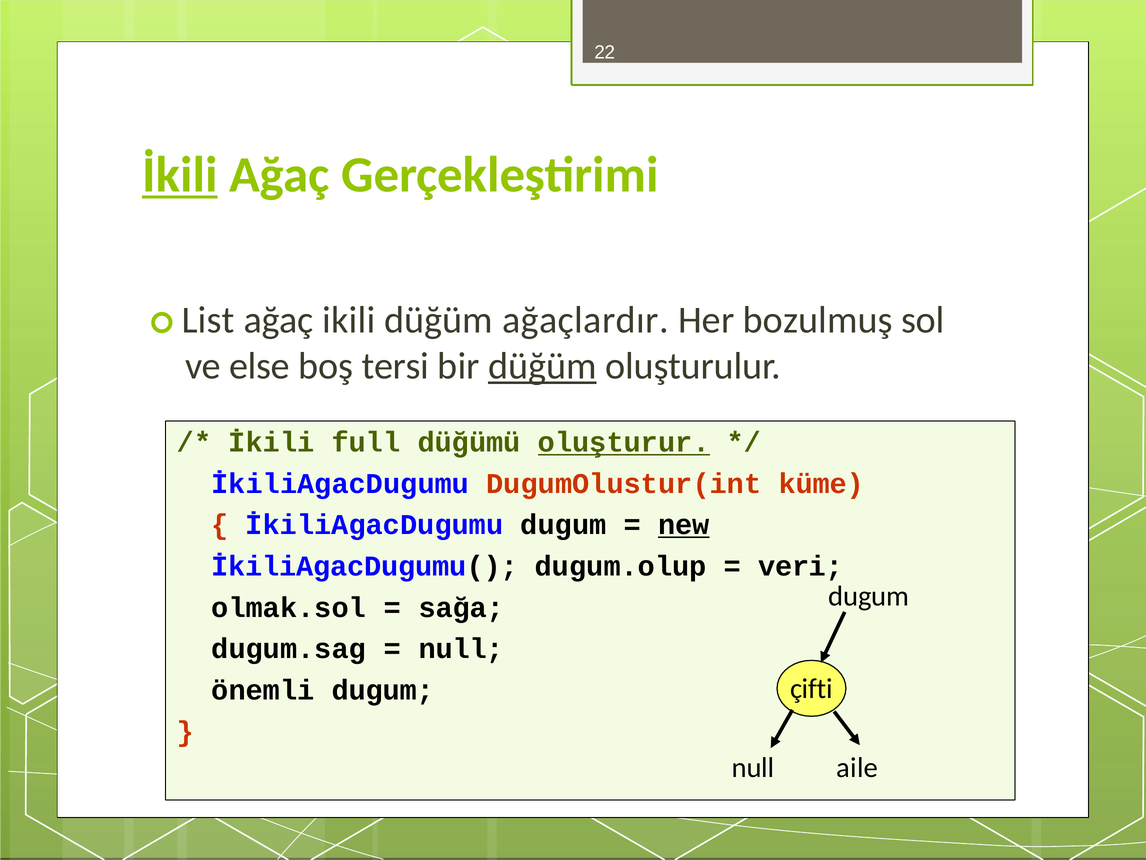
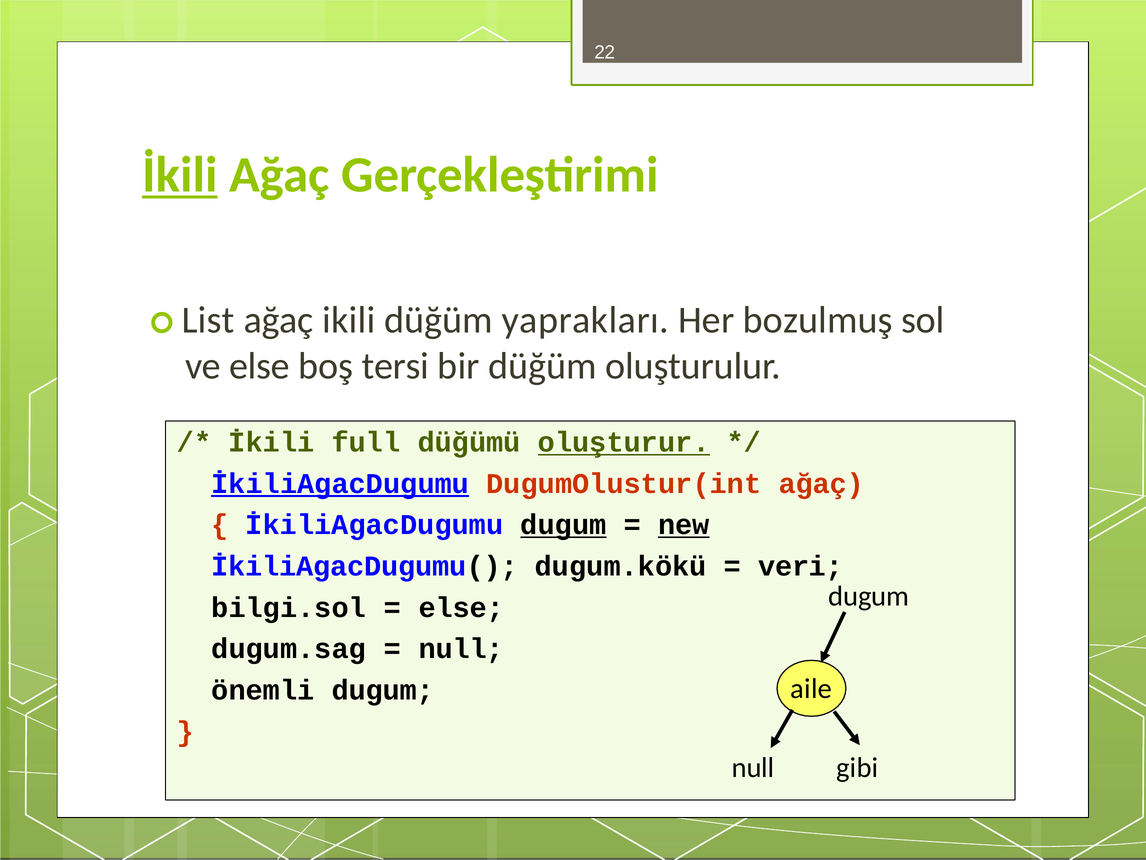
ağaçlardır: ağaçlardır -> yaprakları
düğüm at (542, 366) underline: present -> none
İkiliAgacDugumu at (340, 483) underline: none -> present
DugumOlustur(int küme: küme -> ağaç
dugum at (563, 525) underline: none -> present
dugum.olup: dugum.olup -> dugum.kökü
olmak.sol: olmak.sol -> bilgi.sol
sağa at (461, 607): sağa -> else
çifti: çifti -> aile
aile: aile -> gibi
